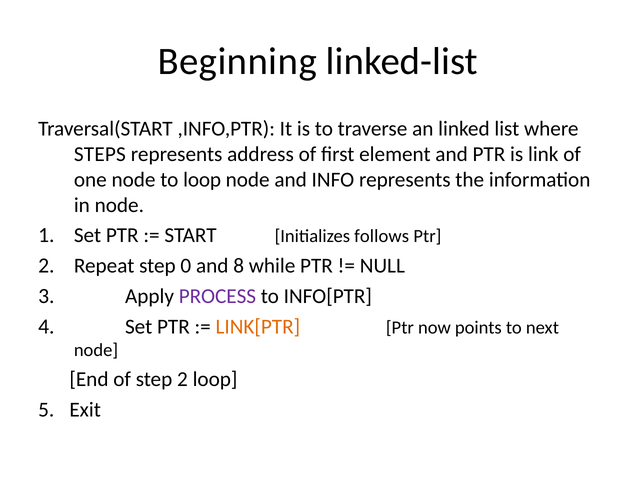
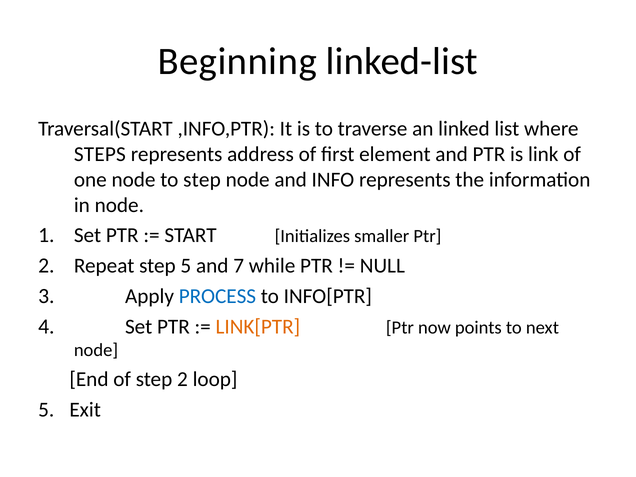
to loop: loop -> step
follows: follows -> smaller
step 0: 0 -> 5
8: 8 -> 7
PROCESS colour: purple -> blue
